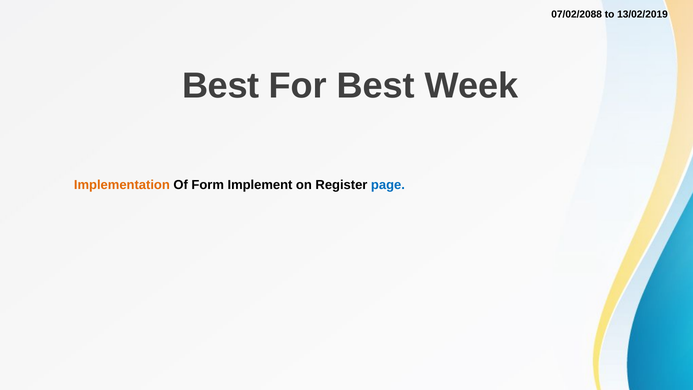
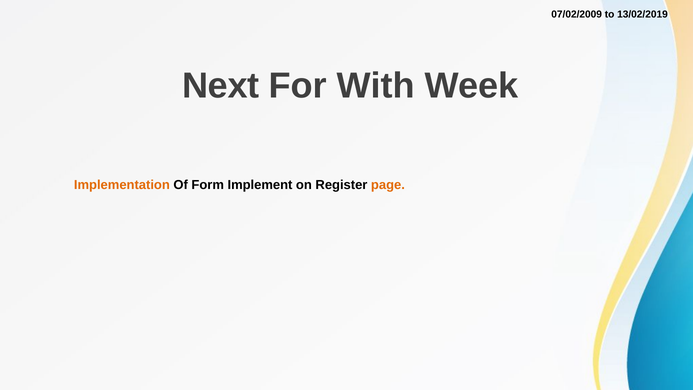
07/02/2088: 07/02/2088 -> 07/02/2009
Best at (221, 86): Best -> Next
For Best: Best -> With
page colour: blue -> orange
